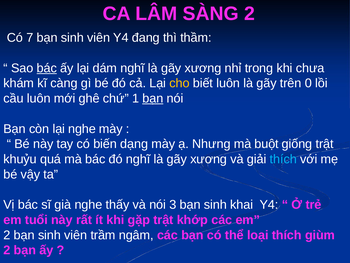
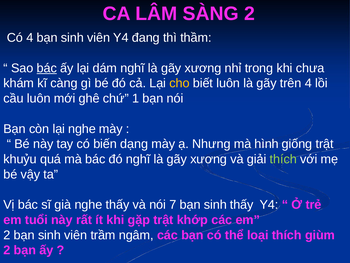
Có 7: 7 -> 4
trên 0: 0 -> 4
bạn at (153, 98) underline: present -> none
buột: buột -> hình
thích at (283, 159) colour: light blue -> light green
3: 3 -> 7
sinh khai: khai -> thấy
